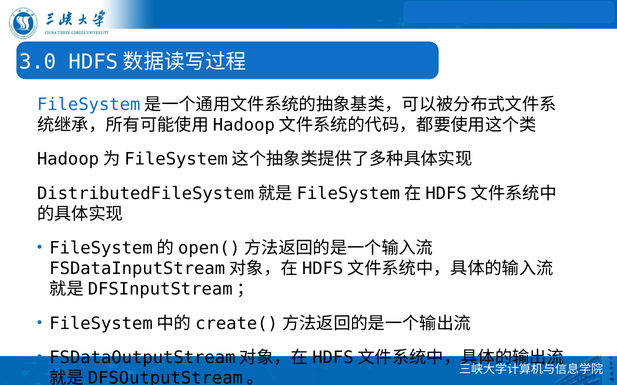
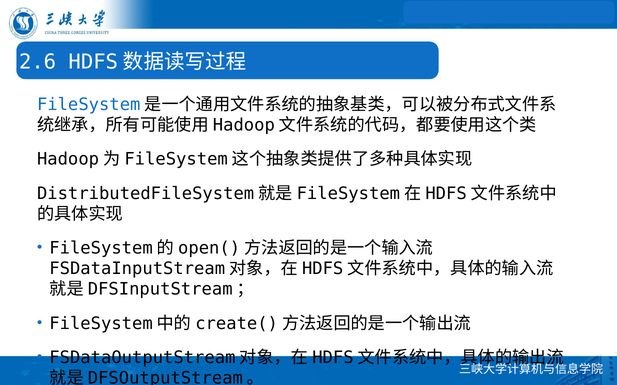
3.0: 3.0 -> 2.6
